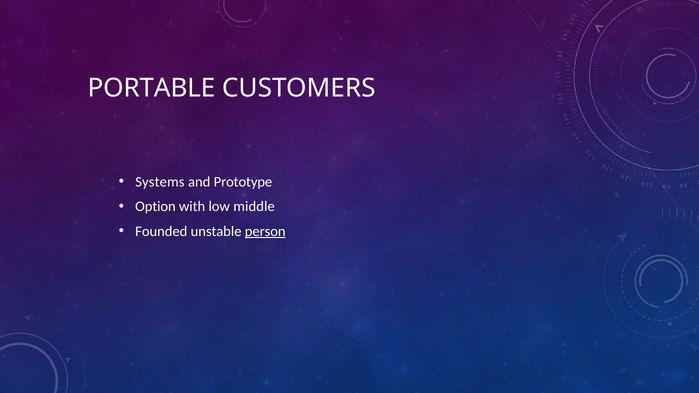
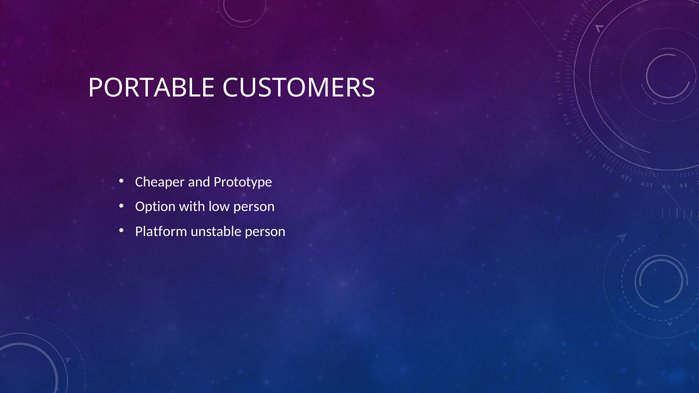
Systems: Systems -> Cheaper
low middle: middle -> person
Founded: Founded -> Platform
person at (265, 231) underline: present -> none
